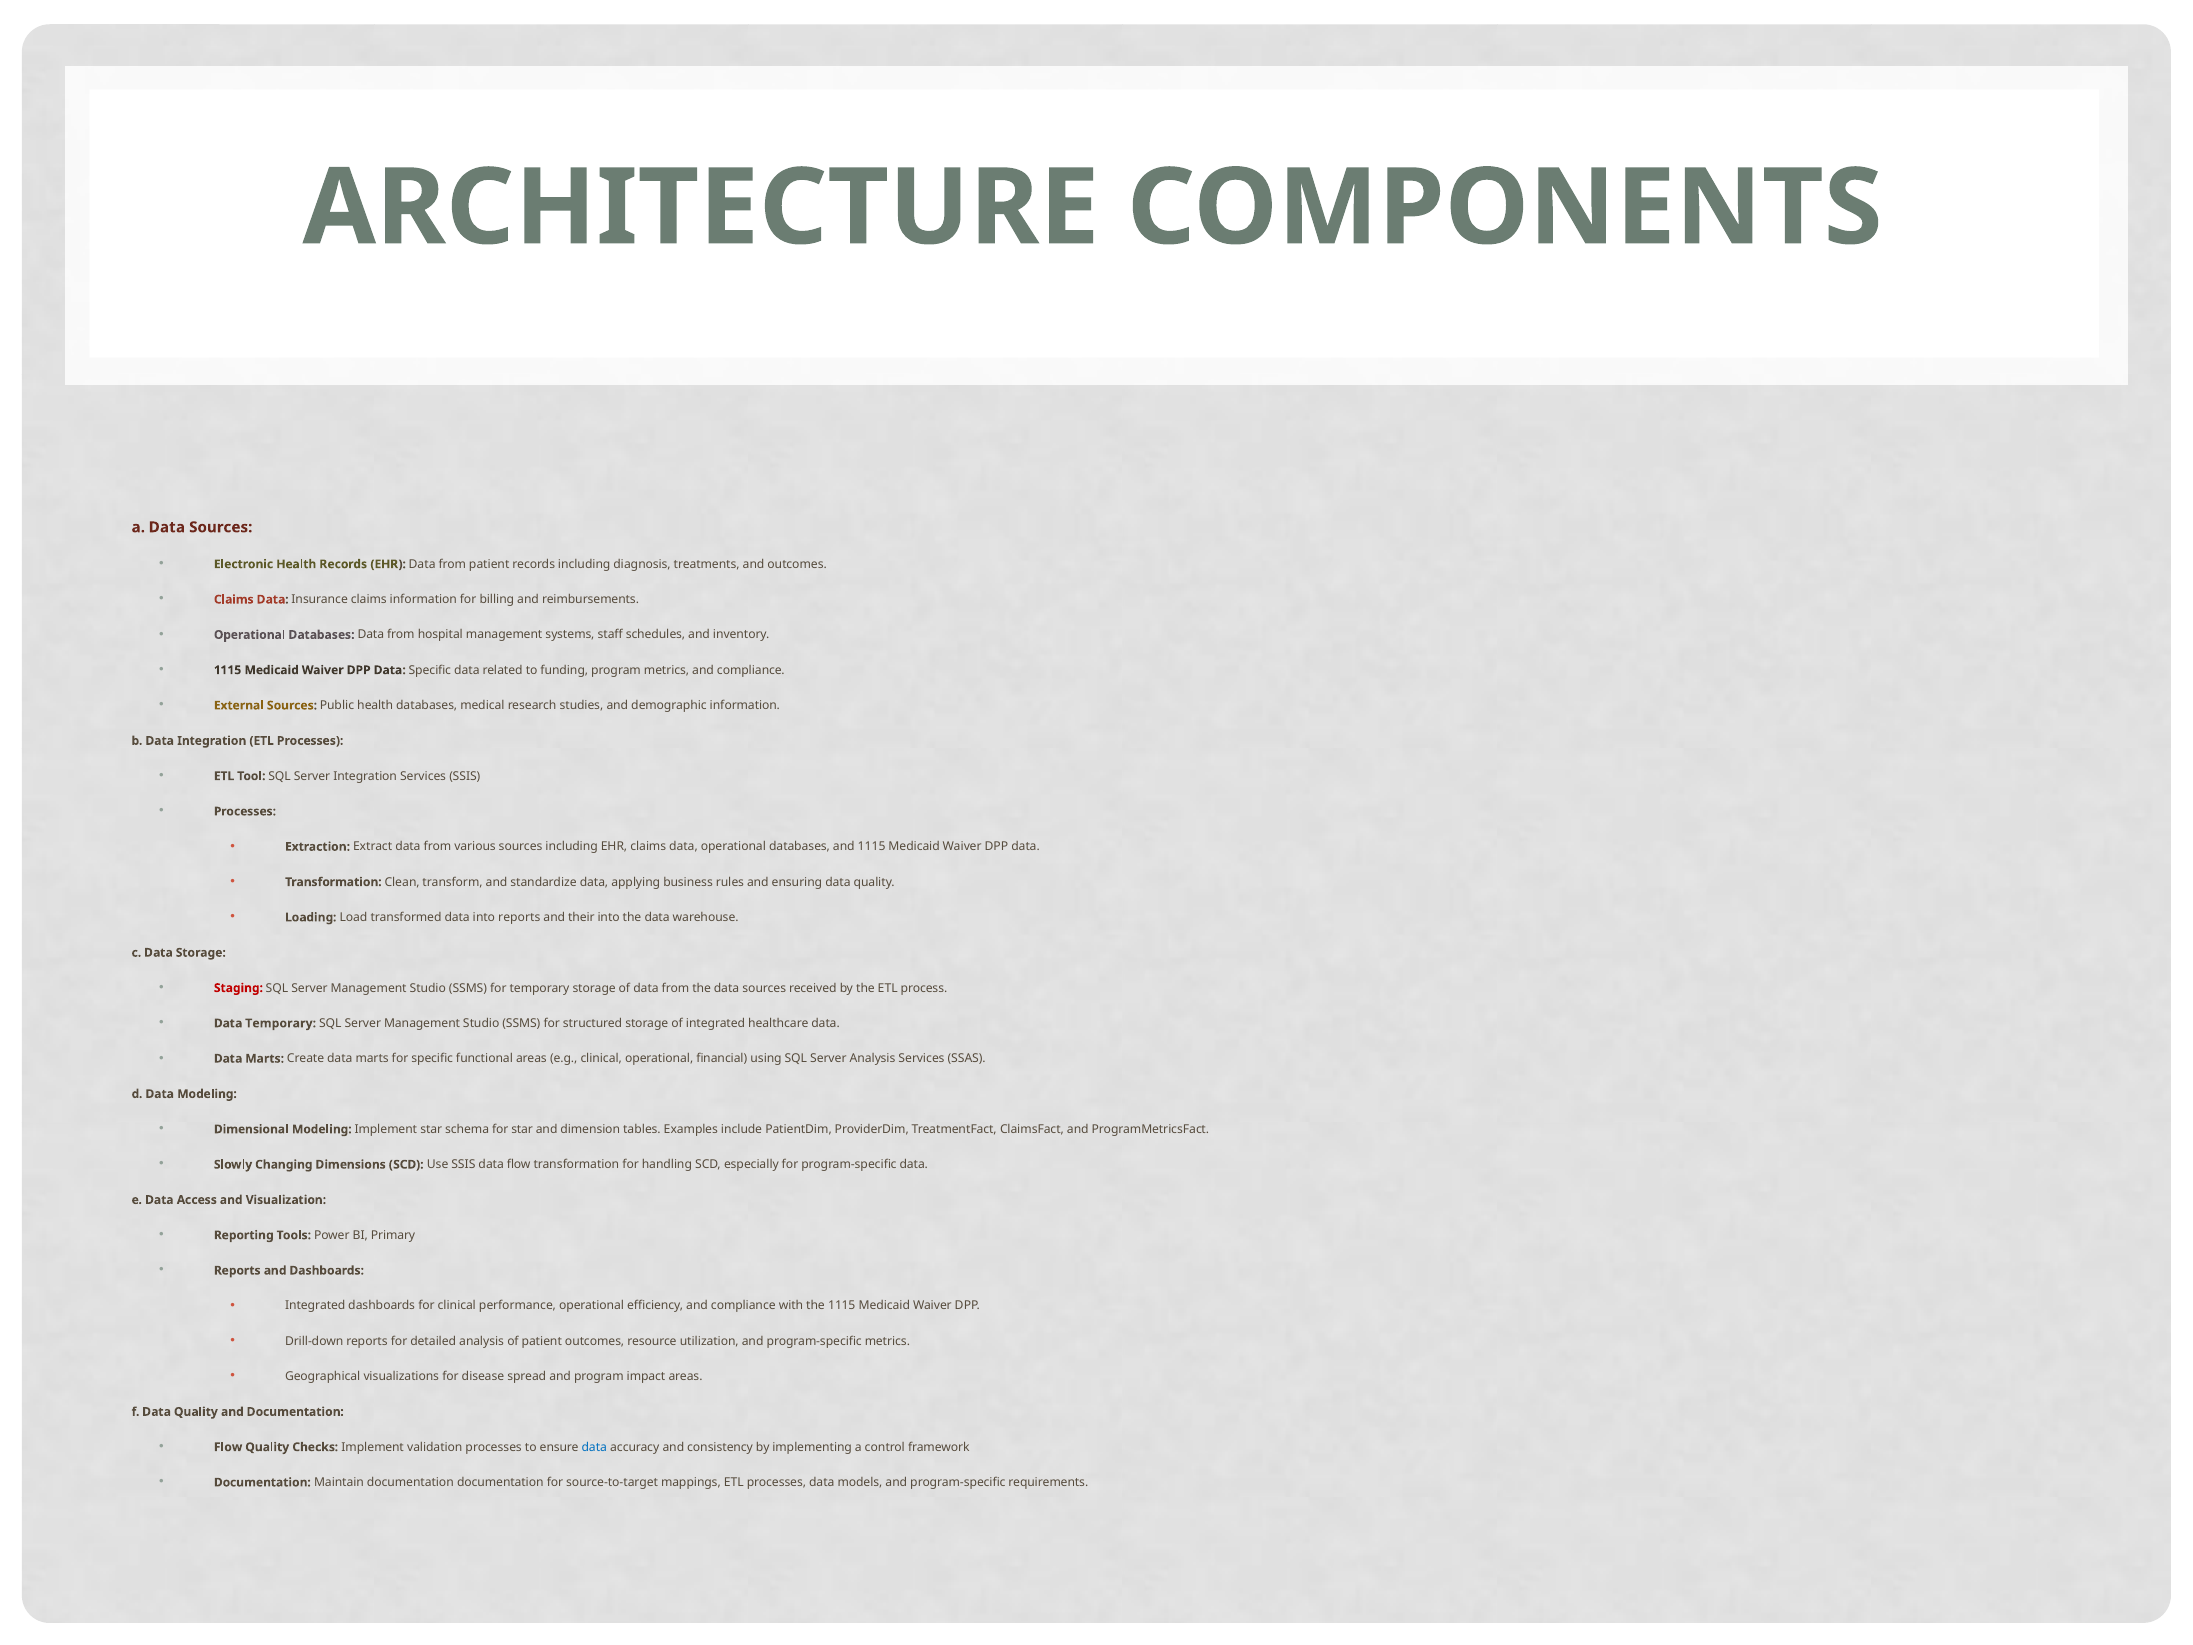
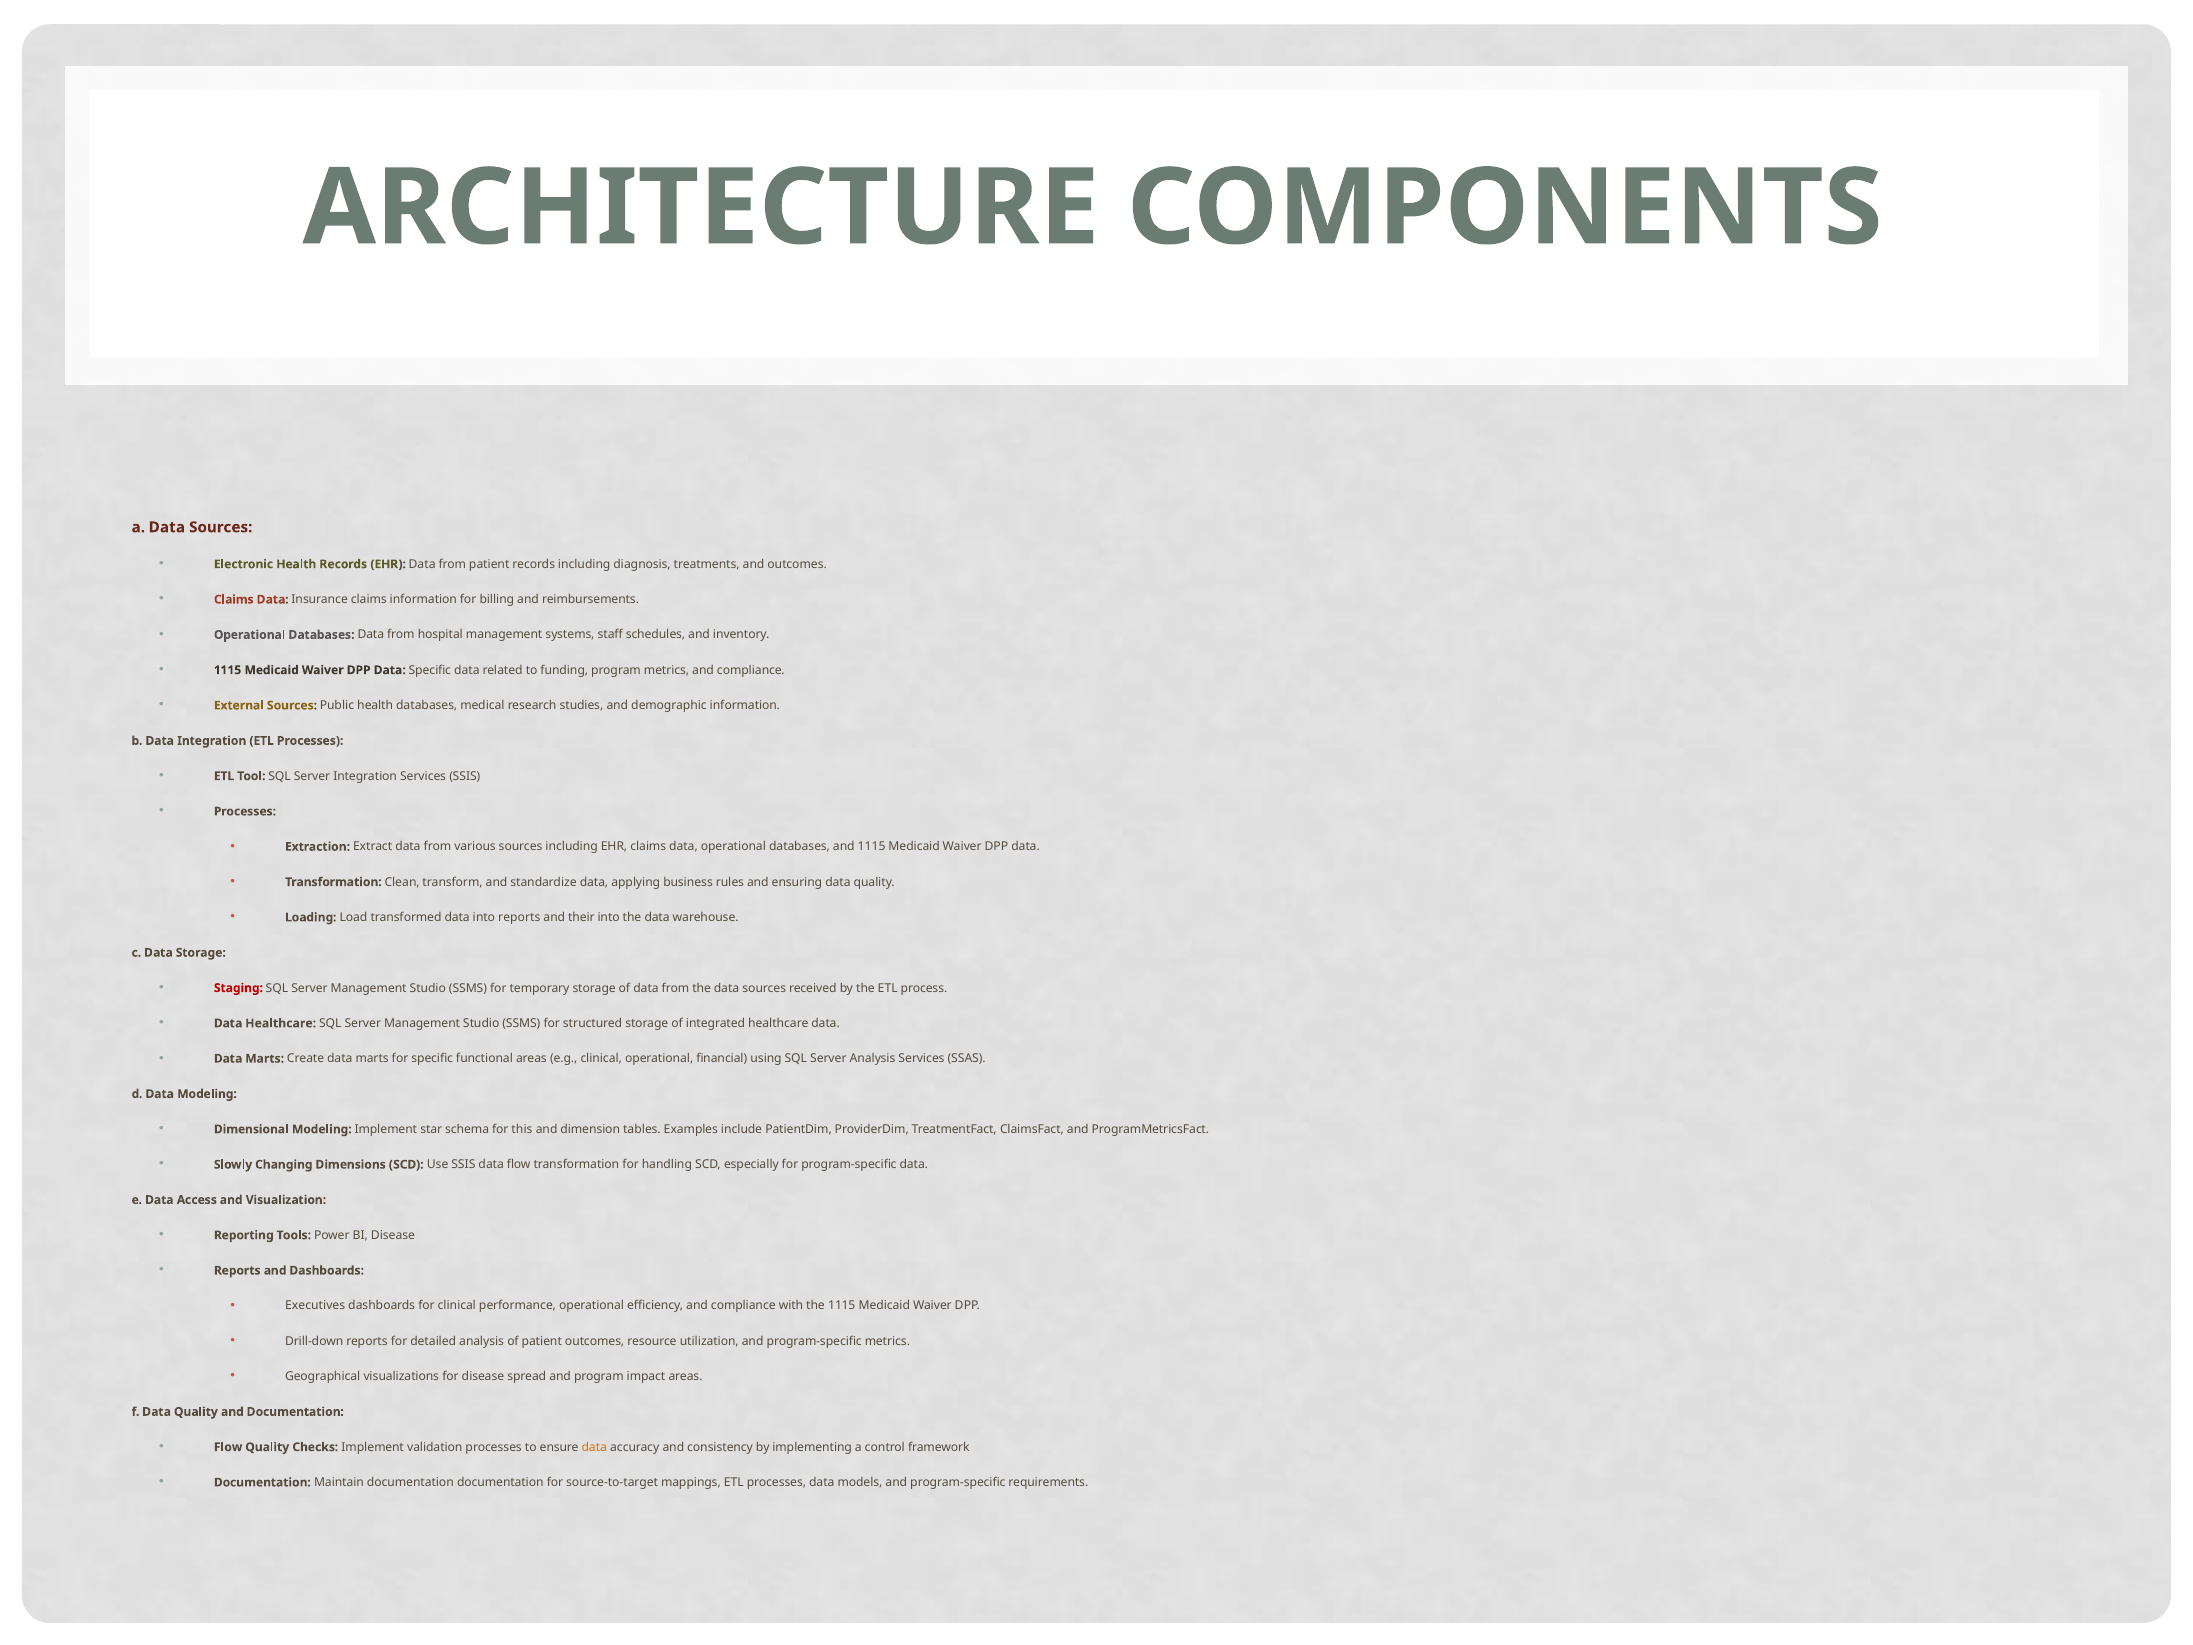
Data Temporary: Temporary -> Healthcare
for star: star -> this
BI Primary: Primary -> Disease
Integrated at (315, 1306): Integrated -> Executives
data at (594, 1447) colour: blue -> orange
